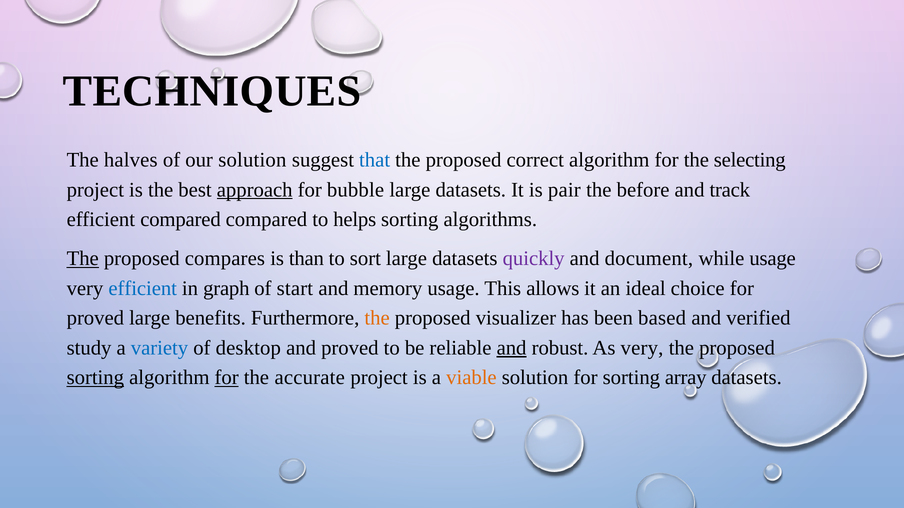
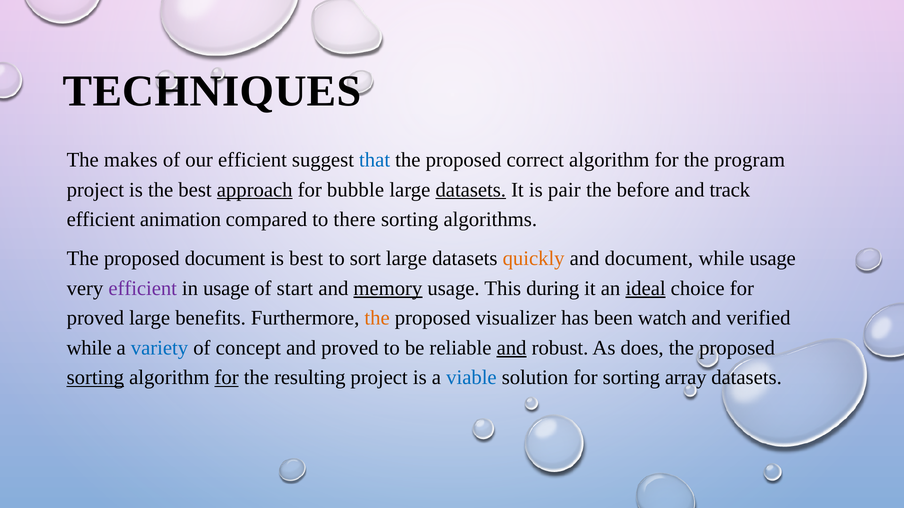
halves: halves -> makes
our solution: solution -> efficient
selecting: selecting -> program
datasets at (471, 190) underline: none -> present
efficient compared: compared -> animation
helps: helps -> there
The at (83, 259) underline: present -> none
proposed compares: compares -> document
is than: than -> best
quickly colour: purple -> orange
efficient at (143, 289) colour: blue -> purple
in graph: graph -> usage
memory underline: none -> present
allows: allows -> during
ideal underline: none -> present
based: based -> watch
study at (89, 348): study -> while
desktop: desktop -> concept
As very: very -> does
accurate: accurate -> resulting
viable colour: orange -> blue
